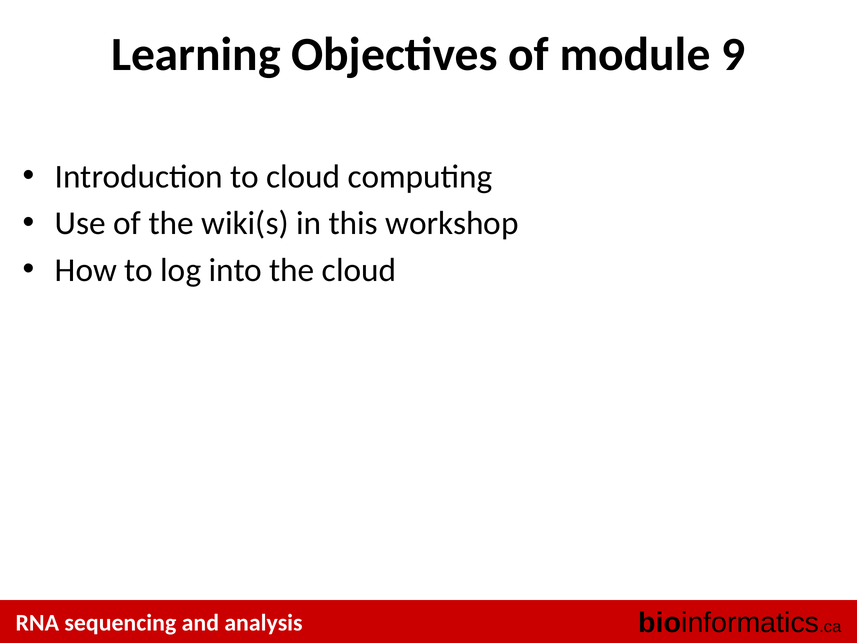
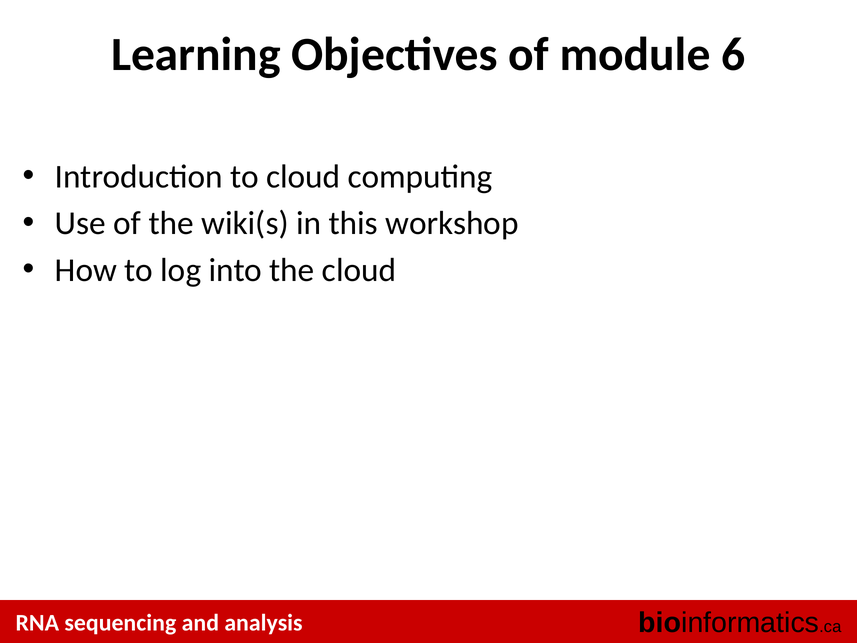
9: 9 -> 6
